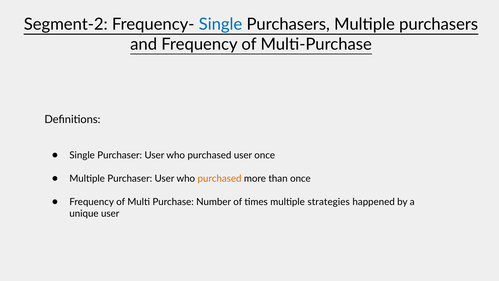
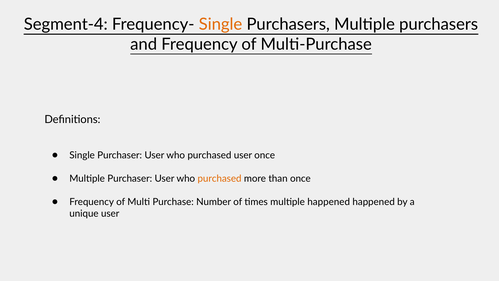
Segment-2: Segment-2 -> Segment-4
Single at (220, 24) colour: blue -> orange
multiple strategies: strategies -> happened
